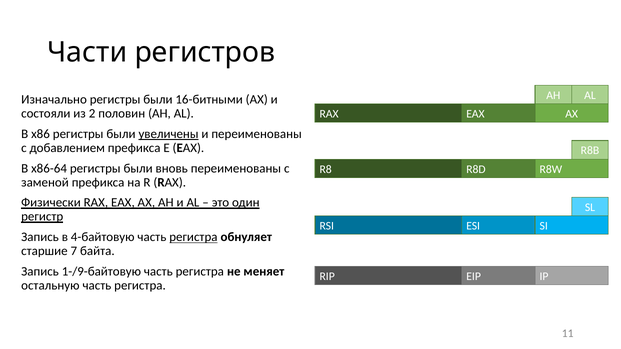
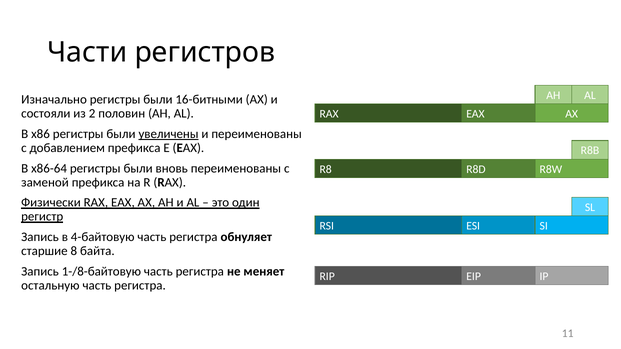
регистра at (193, 237) underline: present -> none
7: 7 -> 8
1-/9-байтовую: 1-/9-байтовую -> 1-/8-байтовую
